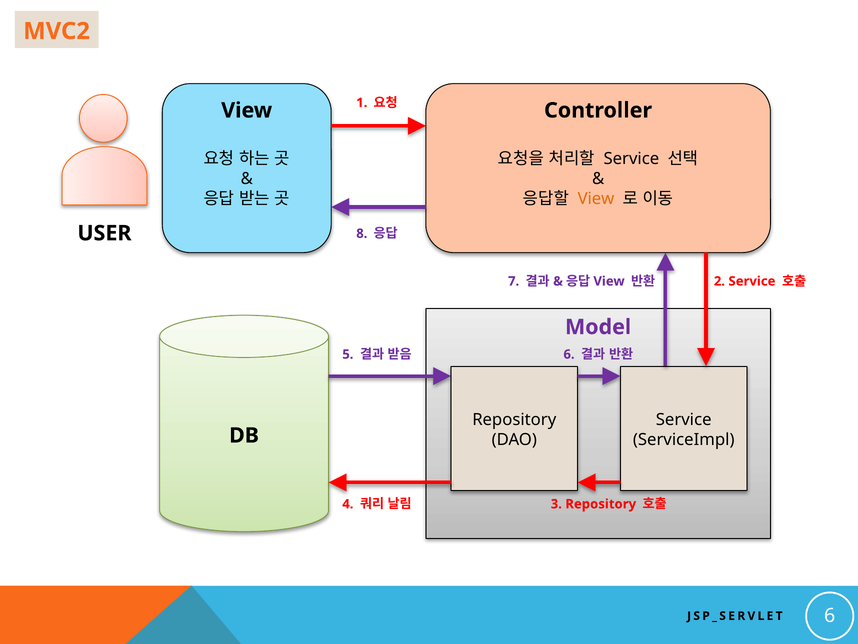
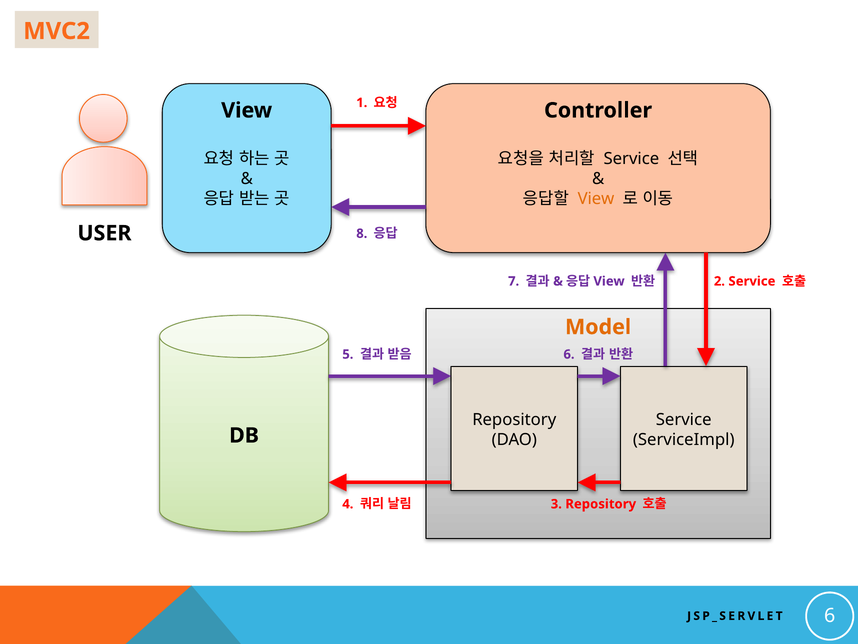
Model colour: purple -> orange
